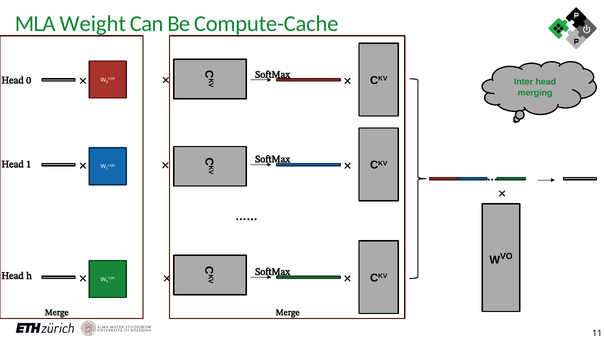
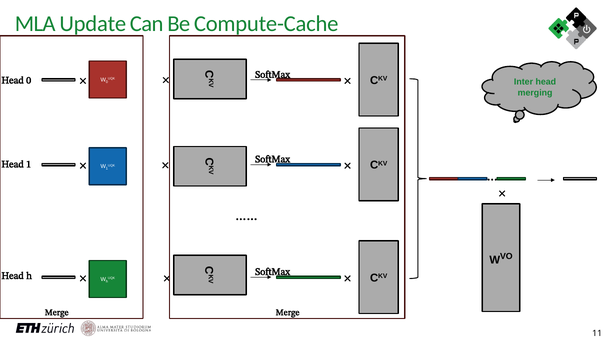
Weight: Weight -> Update
